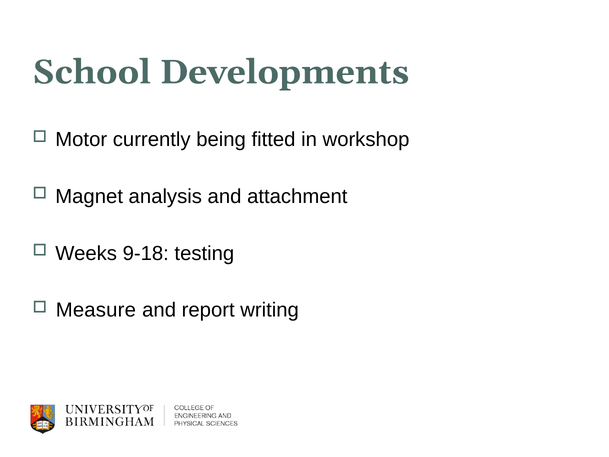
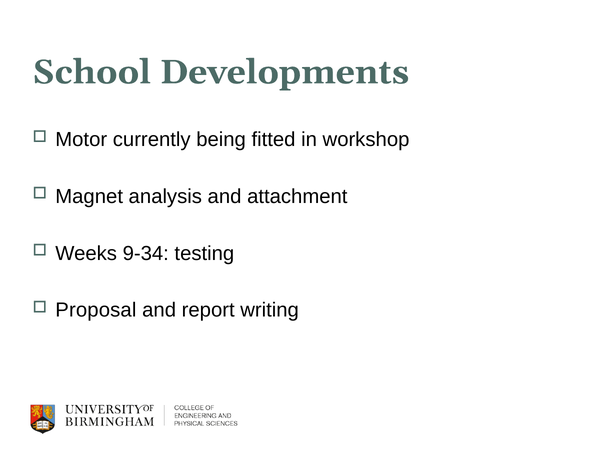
9-18: 9-18 -> 9-34
Measure: Measure -> Proposal
